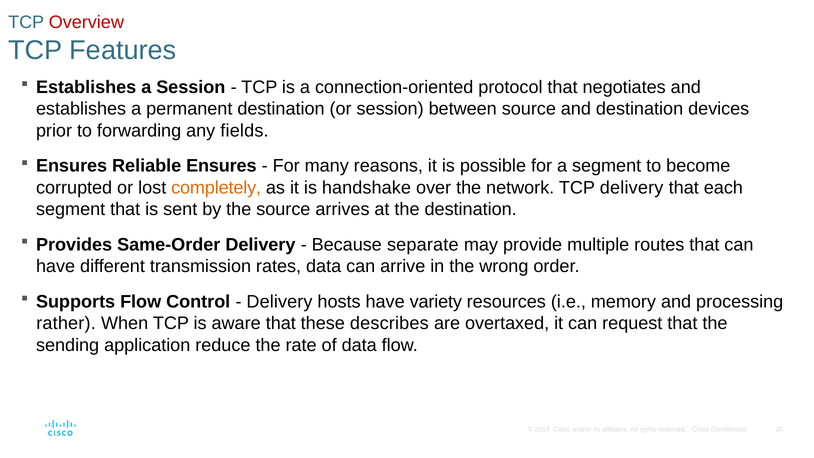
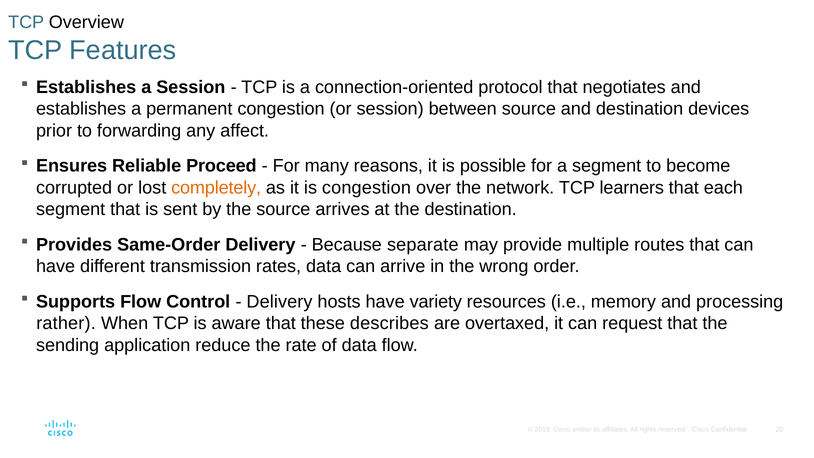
Overview colour: red -> black
permanent destination: destination -> congestion
fields: fields -> affect
Reliable Ensures: Ensures -> Proceed
is handshake: handshake -> congestion
TCP delivery: delivery -> learners
